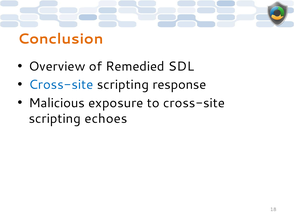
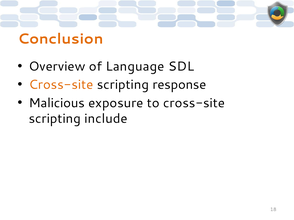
Remedied: Remedied -> Language
Cross-site at (61, 85) colour: blue -> orange
echoes: echoes -> include
